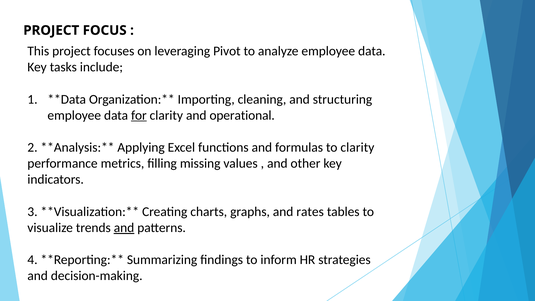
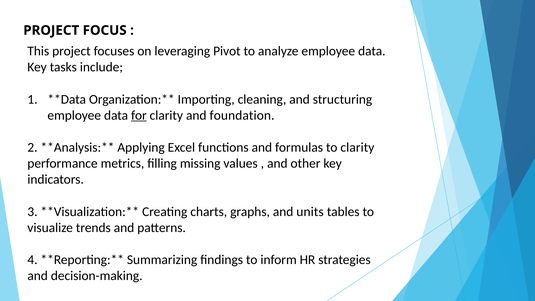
operational: operational -> foundation
rates: rates -> units
and at (124, 228) underline: present -> none
